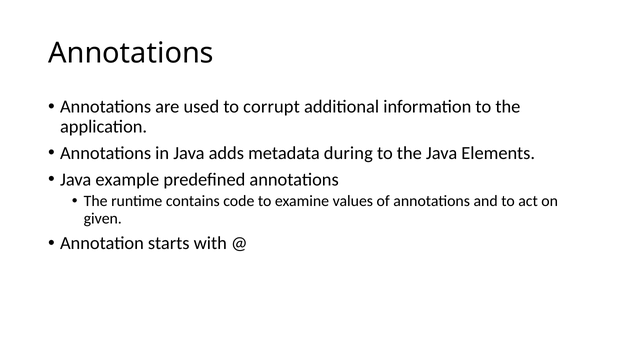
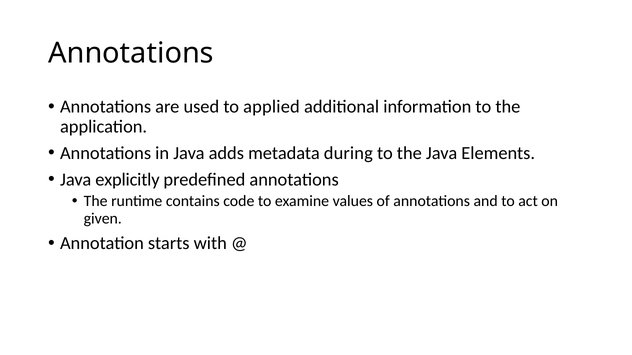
corrupt: corrupt -> applied
example: example -> explicitly
